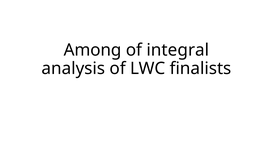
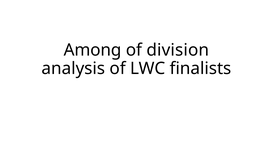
integral: integral -> division
